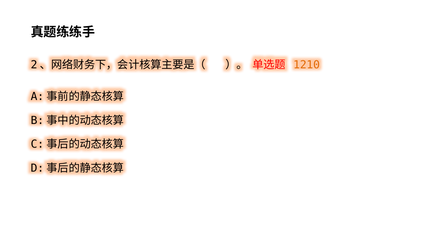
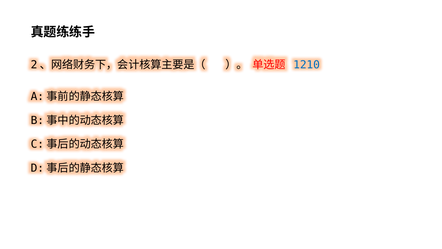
1210 colour: orange -> blue
